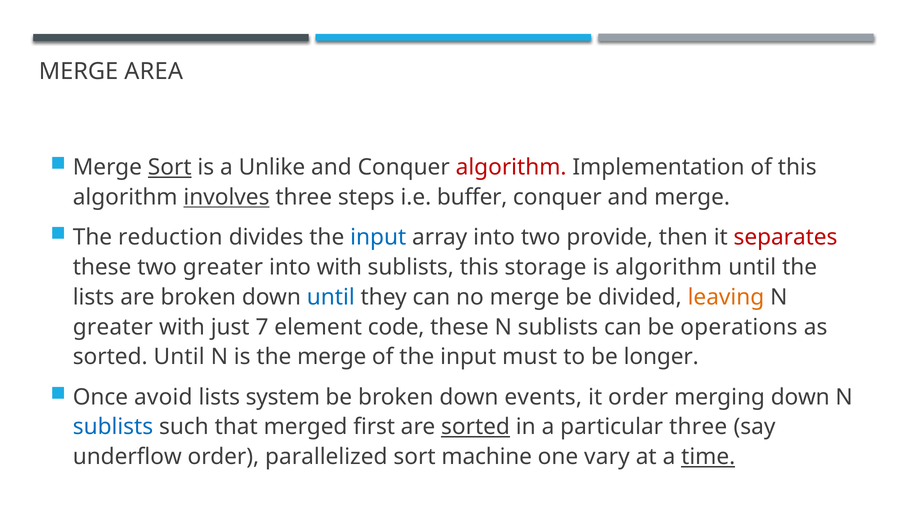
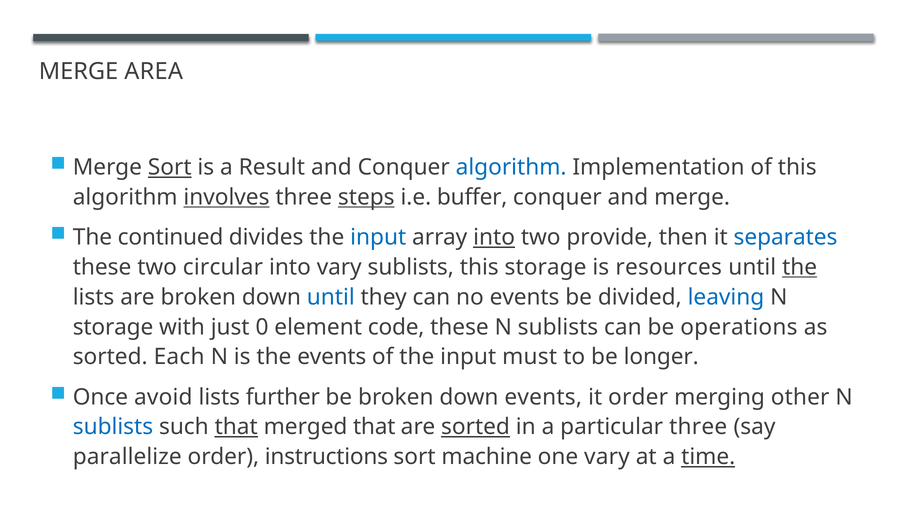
Unlike: Unlike -> Result
algorithm at (511, 167) colour: red -> blue
steps underline: none -> present
reduction: reduction -> continued
into at (494, 237) underline: none -> present
separates colour: red -> blue
two greater: greater -> circular
into with: with -> vary
is algorithm: algorithm -> resources
the at (800, 267) underline: none -> present
no merge: merge -> events
leaving colour: orange -> blue
greater at (113, 327): greater -> storage
7: 7 -> 0
sorted Until: Until -> Each
the merge: merge -> events
system: system -> further
merging down: down -> other
that at (236, 427) underline: none -> present
merged first: first -> that
underflow: underflow -> parallelize
parallelized: parallelized -> instructions
